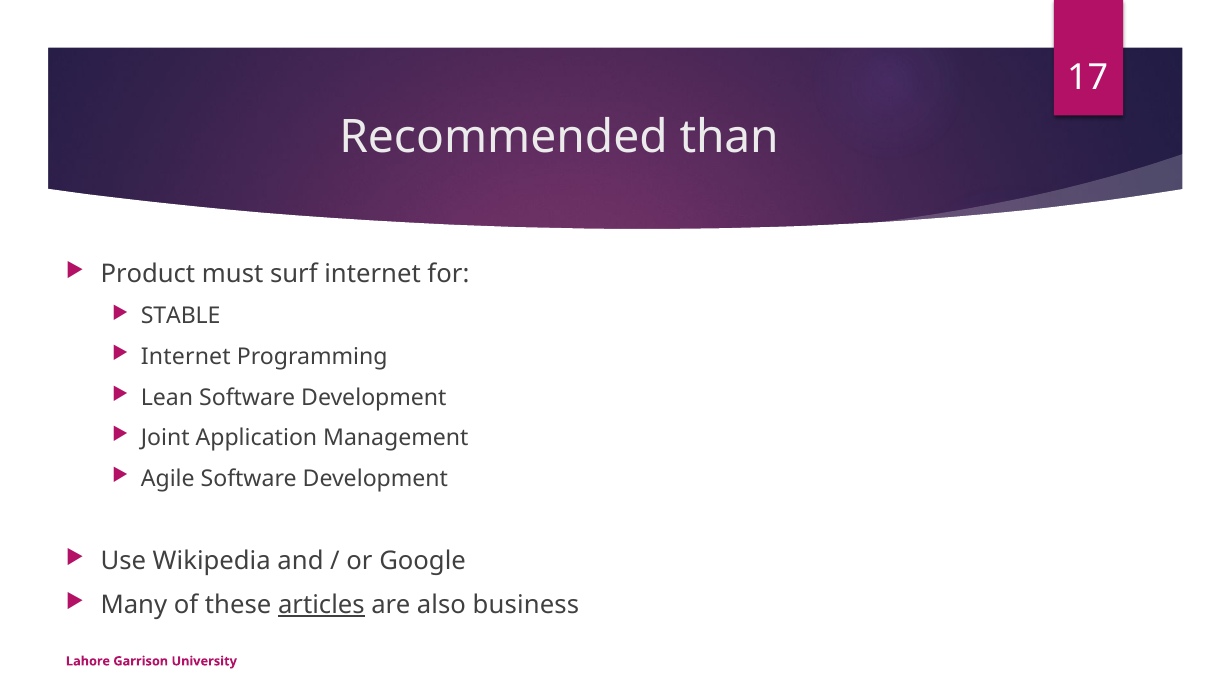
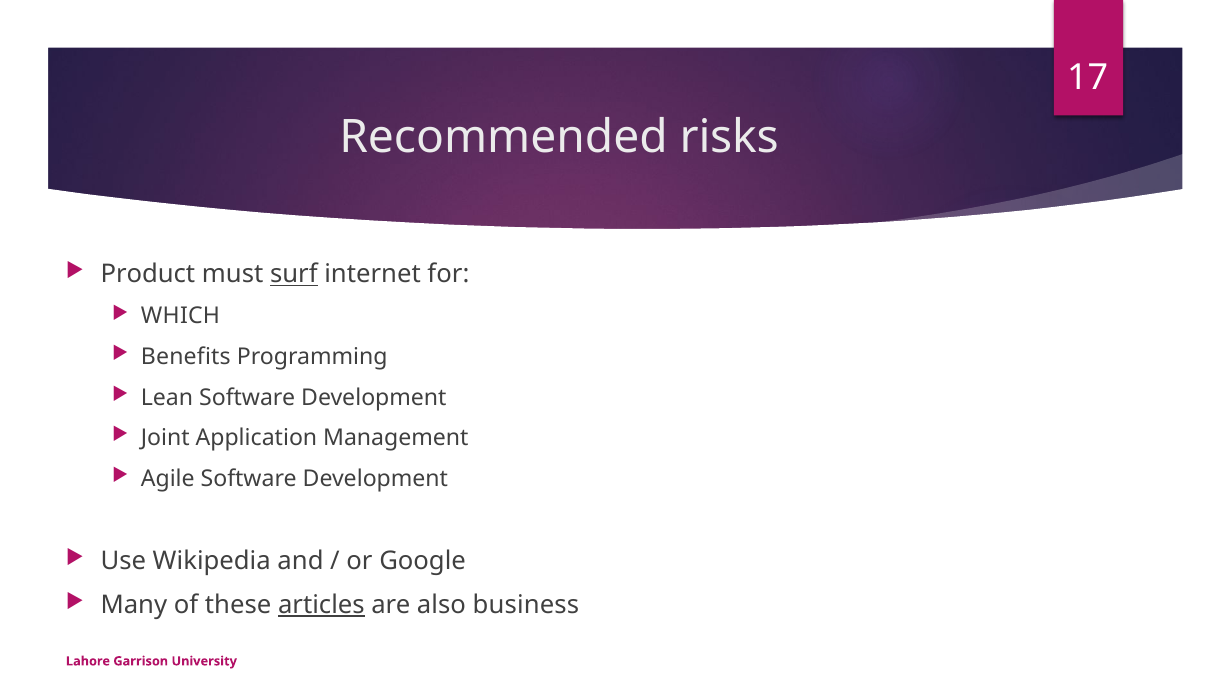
than: than -> risks
surf underline: none -> present
STABLE: STABLE -> WHICH
Internet at (186, 357): Internet -> Benefits
